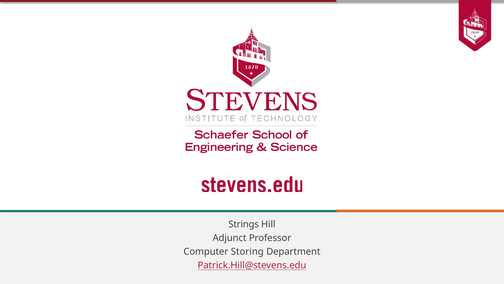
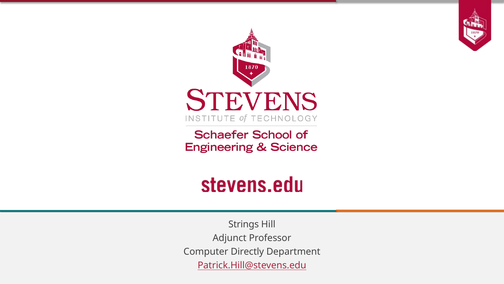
Storing: Storing -> Directly
